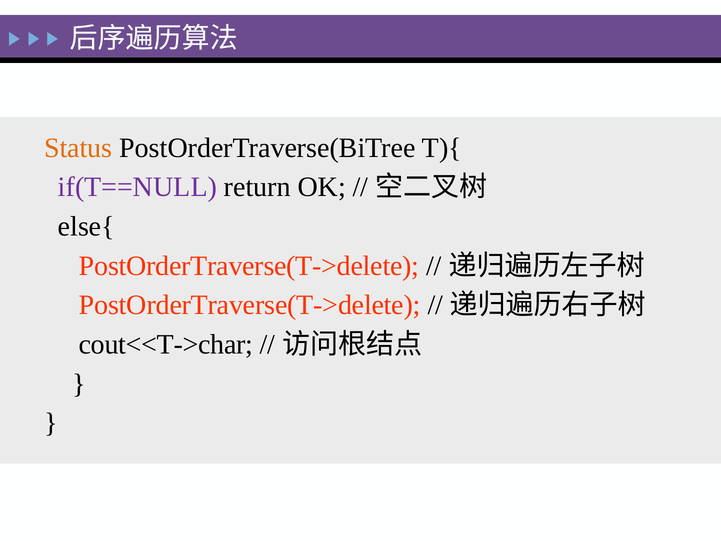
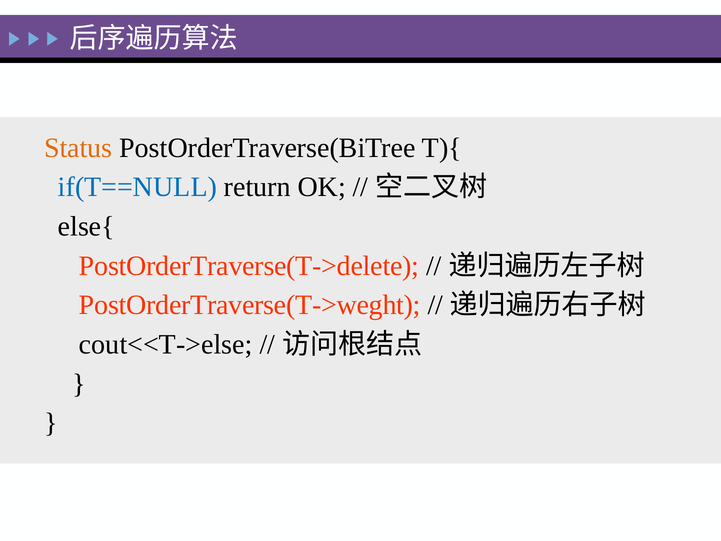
if(T==NULL colour: purple -> blue
PostOrderTraverse(T->delete at (250, 305): PostOrderTraverse(T->delete -> PostOrderTraverse(T->weght
cout<<T->char: cout<<T->char -> cout<<T->else
